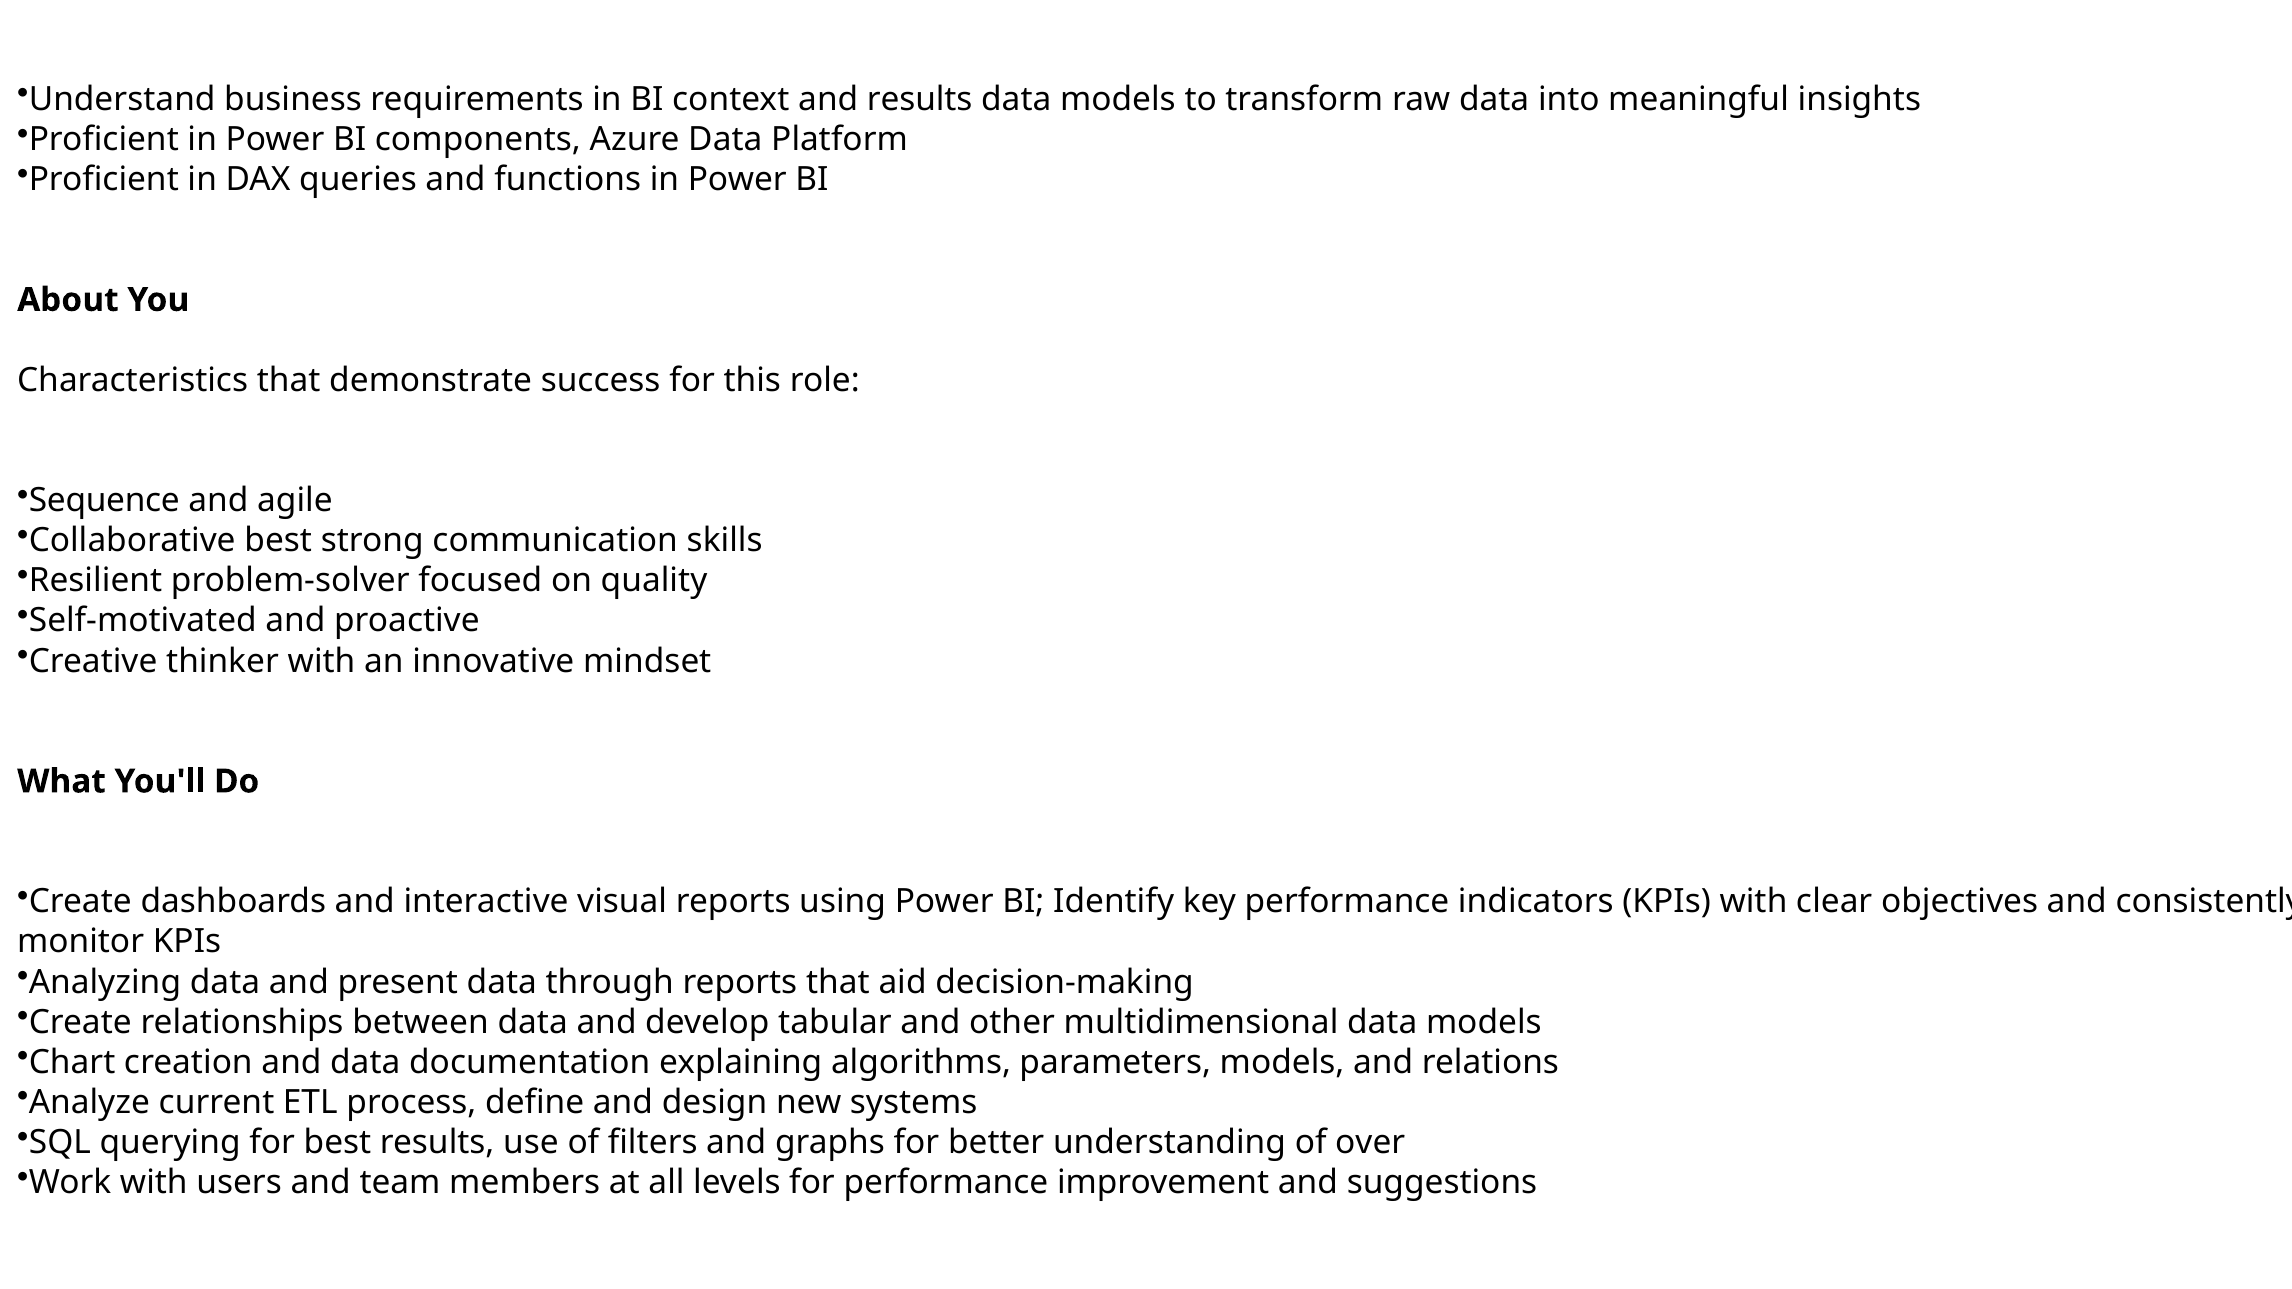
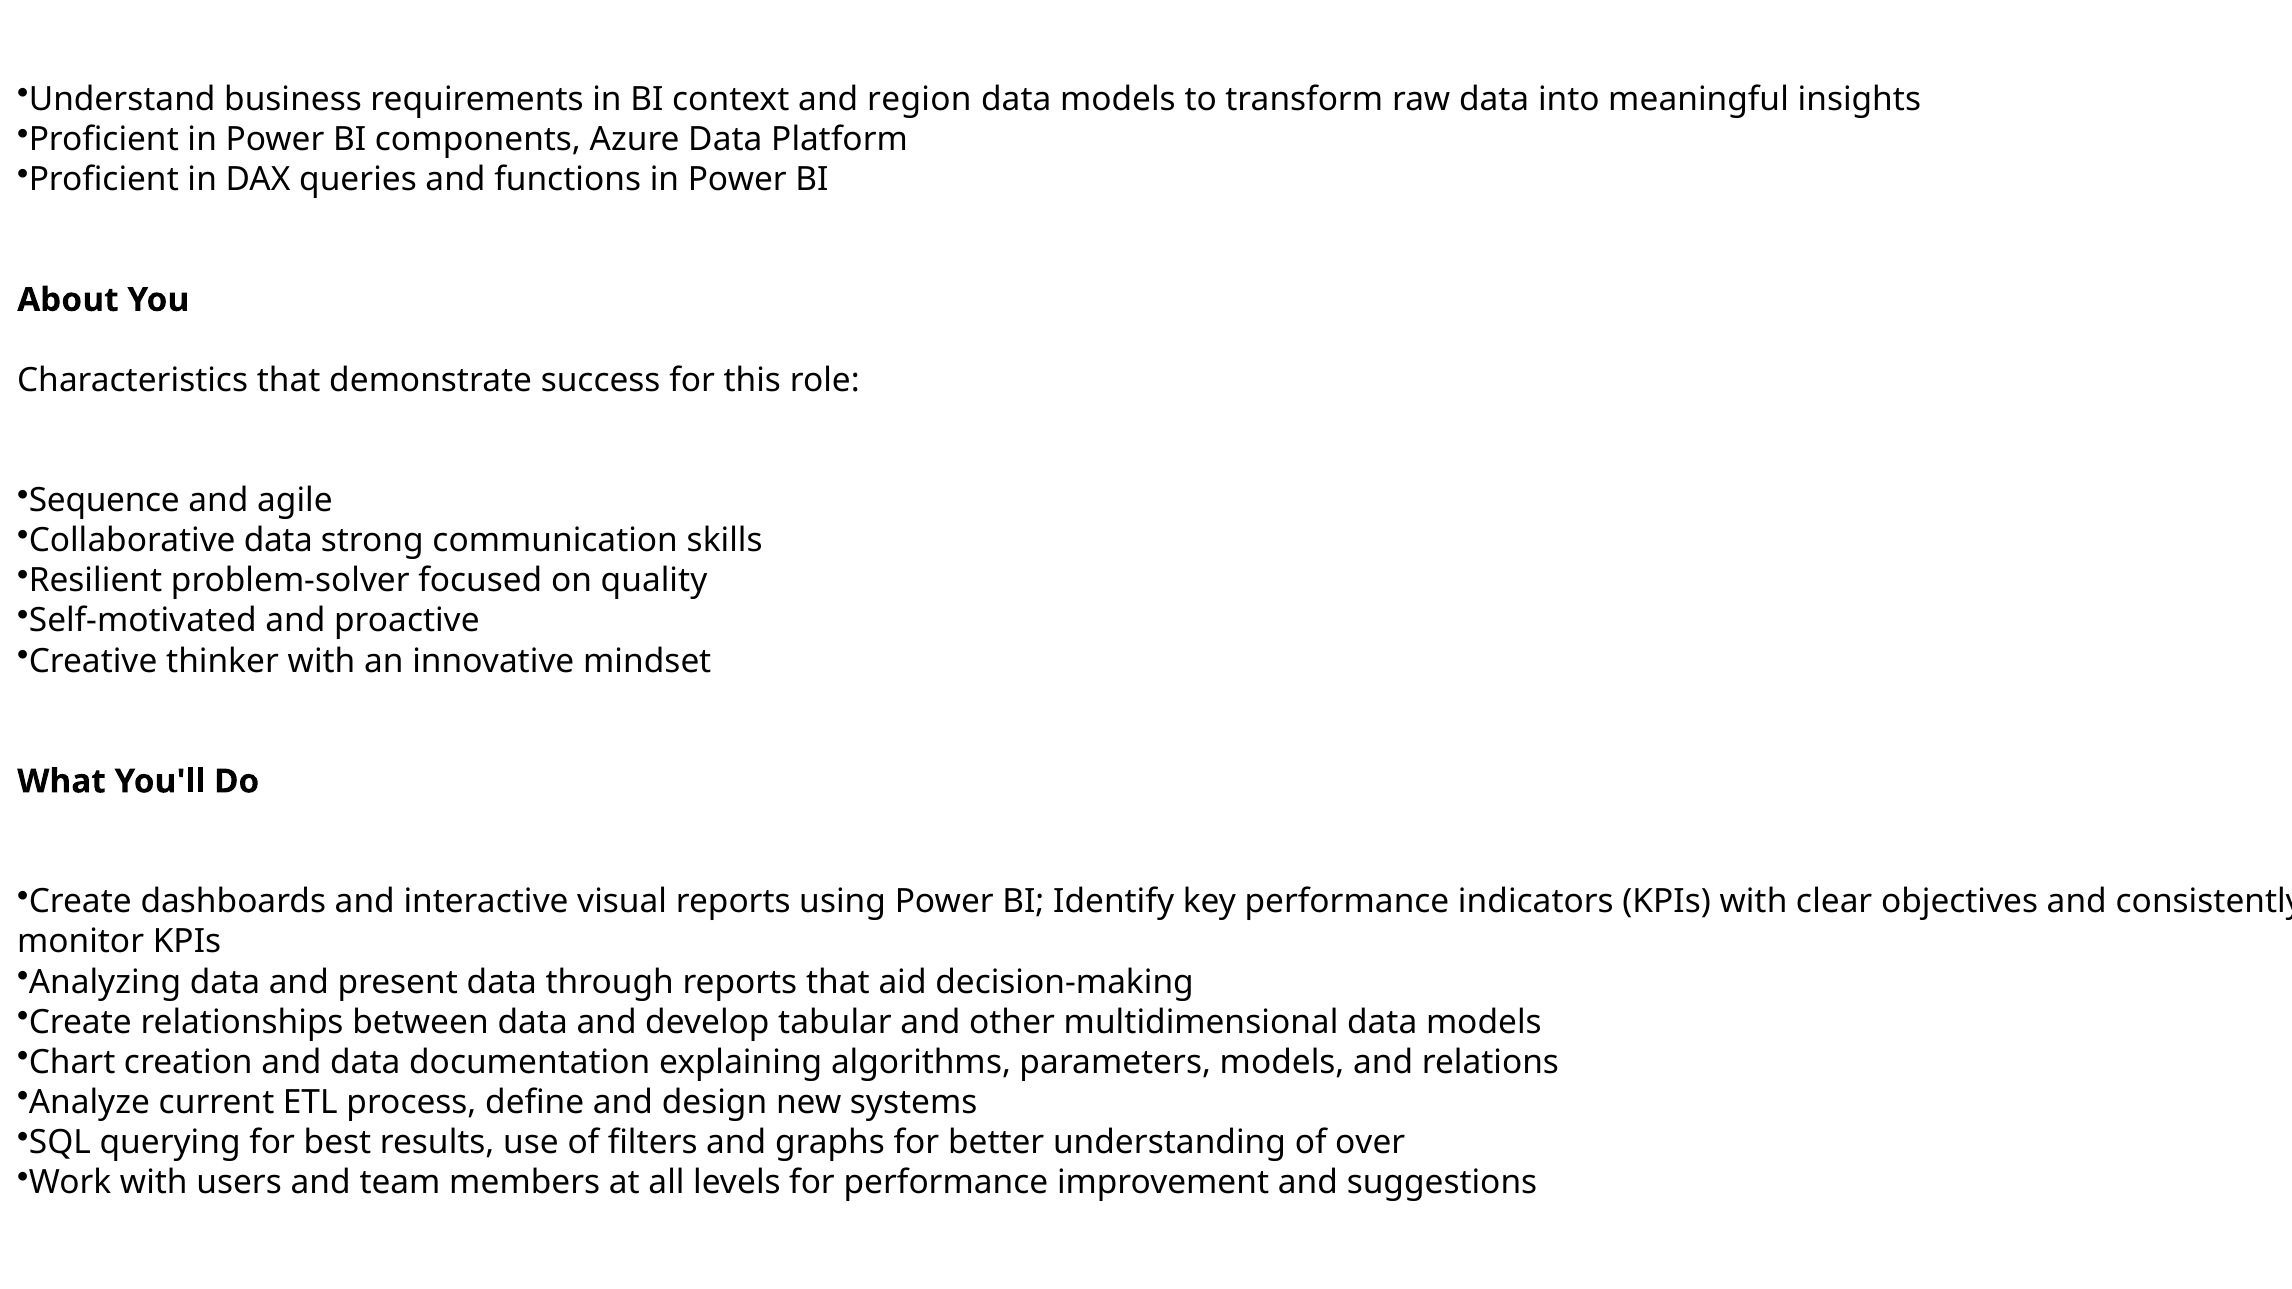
and results: results -> region
Collaborative best: best -> data
